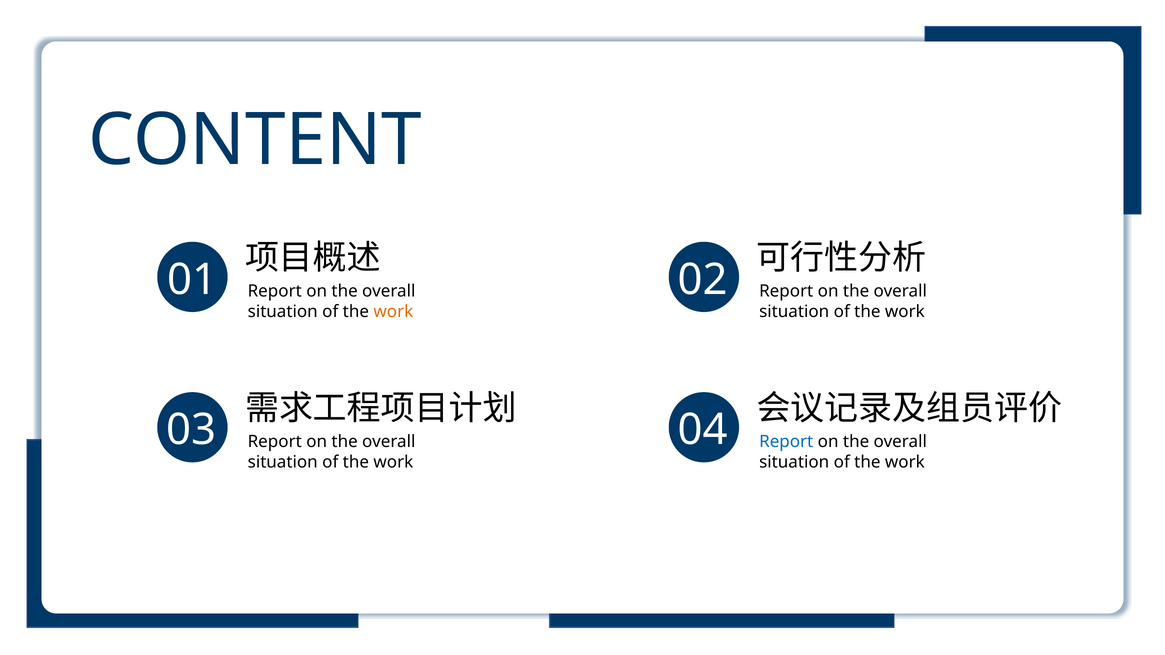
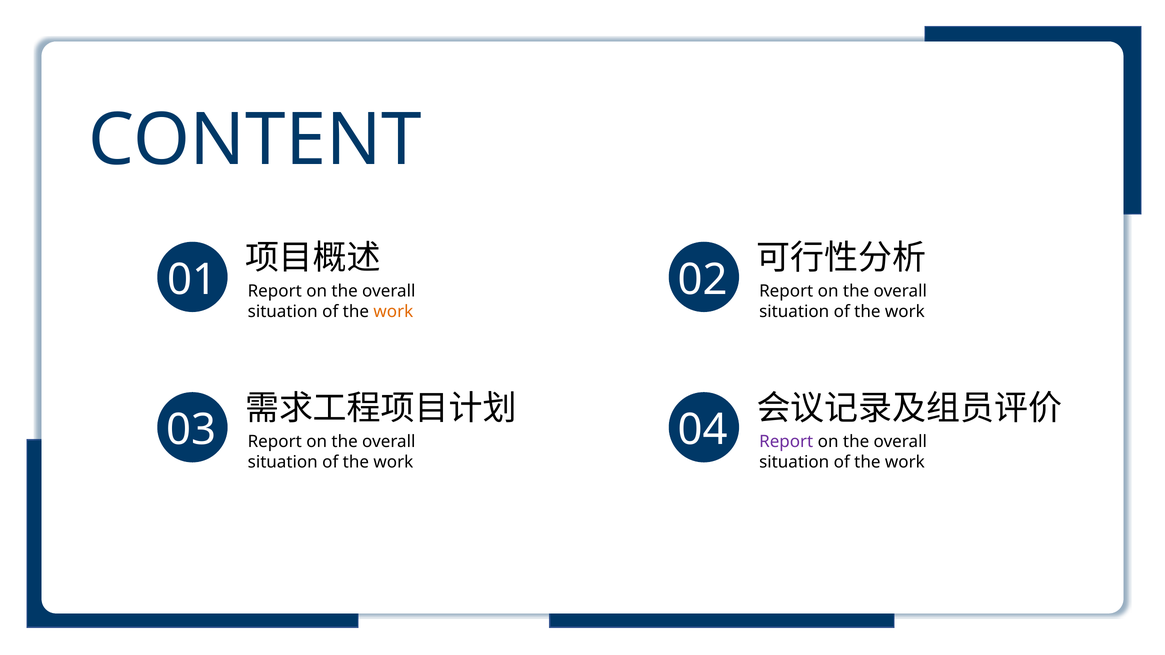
Report at (786, 442) colour: blue -> purple
